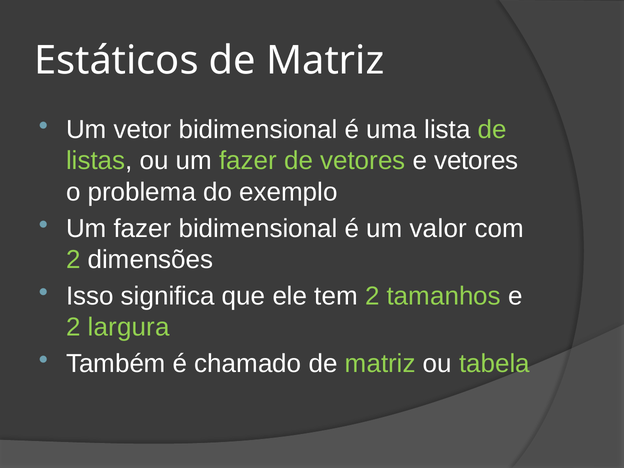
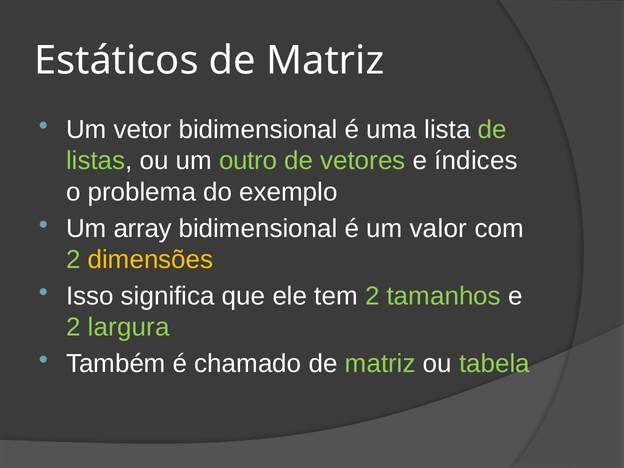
ou um fazer: fazer -> outro
e vetores: vetores -> índices
fazer at (143, 228): fazer -> array
dimensões colour: white -> yellow
